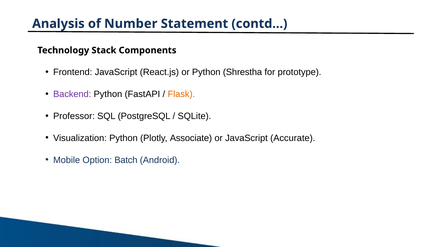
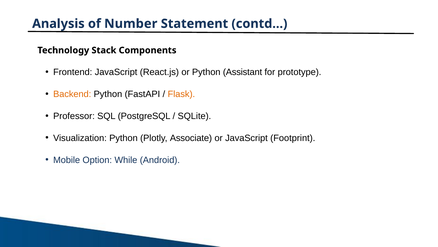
Shrestha: Shrestha -> Assistant
Backend colour: purple -> orange
Accurate: Accurate -> Footprint
Batch: Batch -> While
